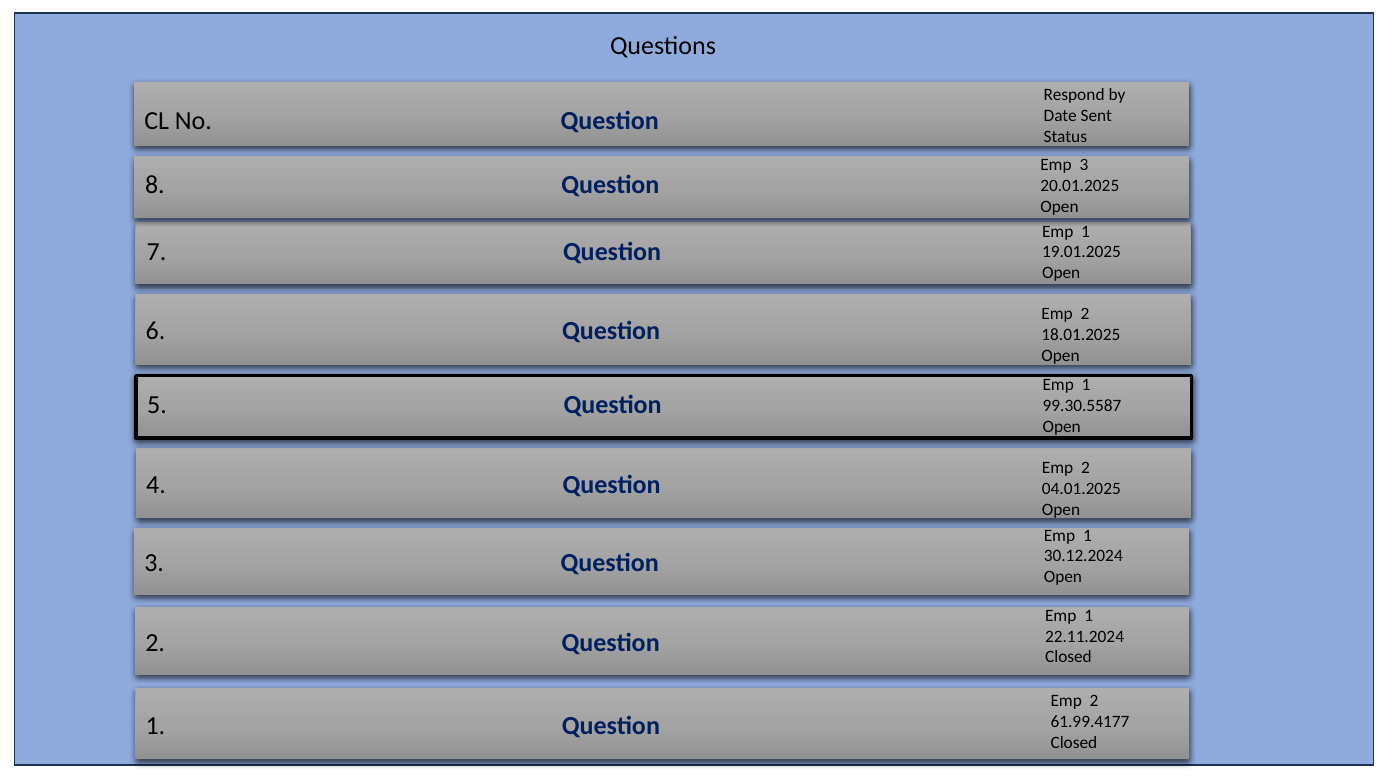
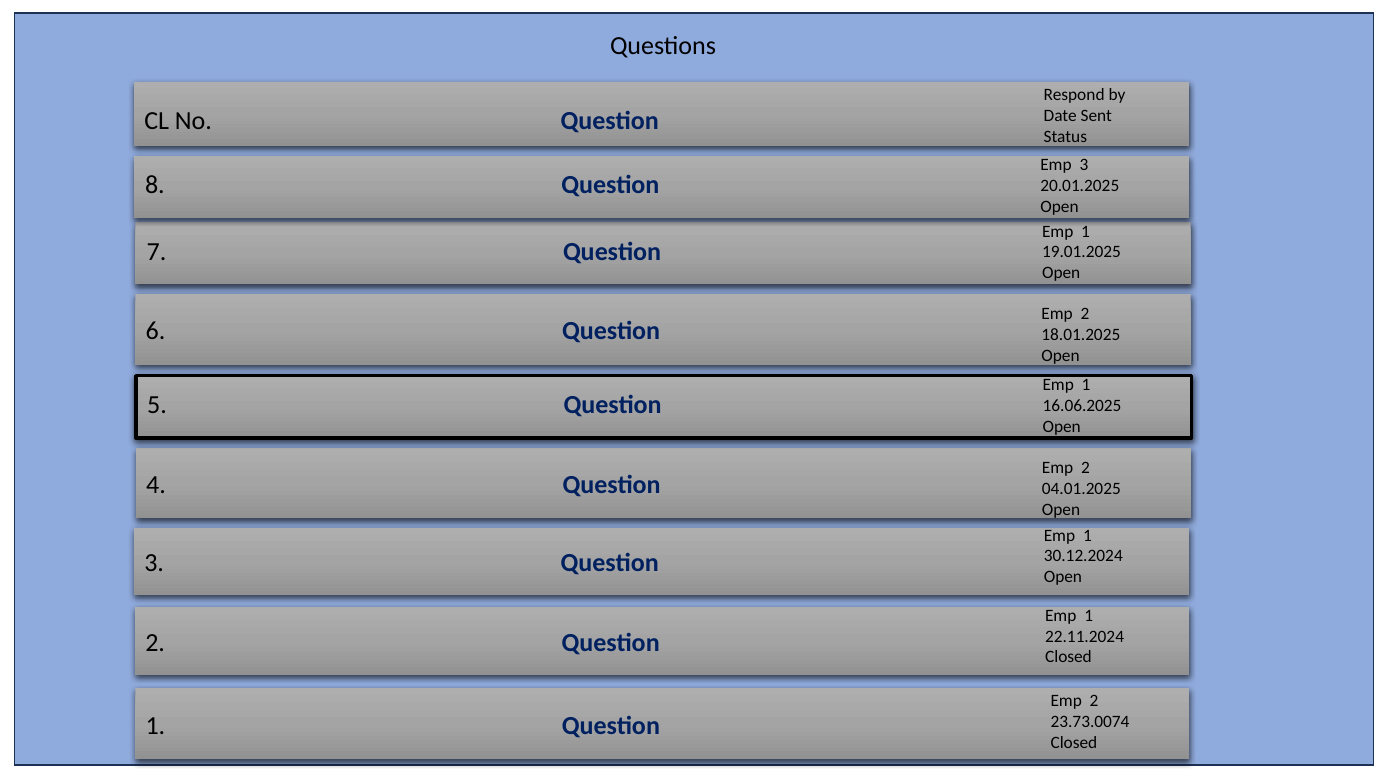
99.30.5587: 99.30.5587 -> 16.06.2025
61.99.4177: 61.99.4177 -> 23.73.0074
